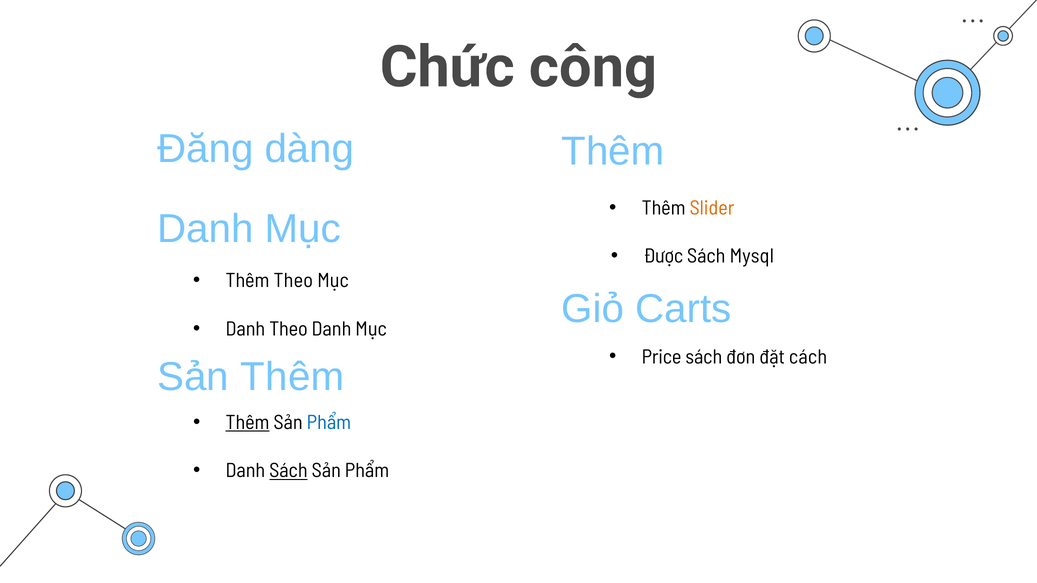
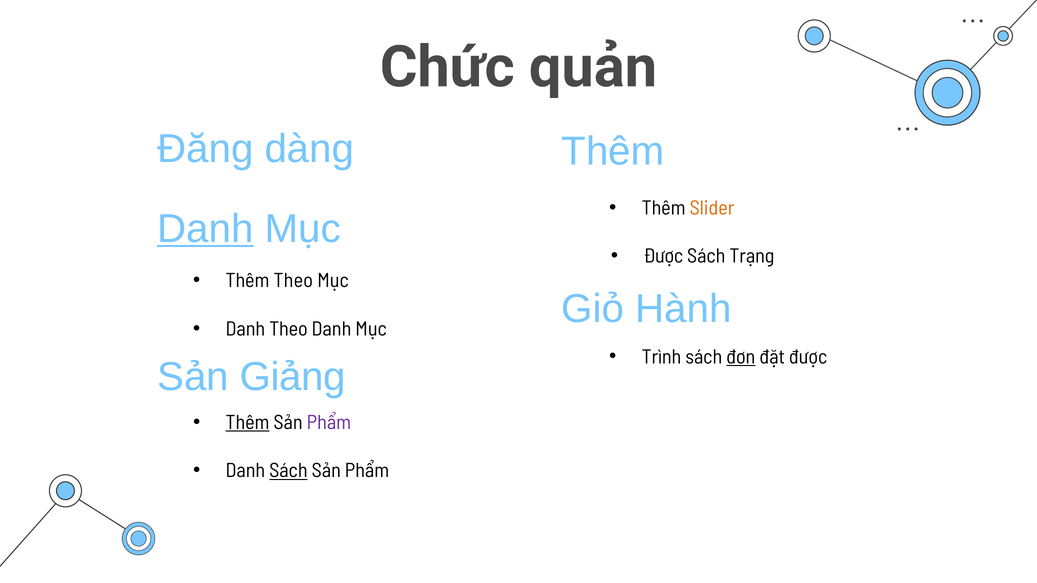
công: công -> quản
Danh at (205, 229) underline: none -> present
Mysql: Mysql -> Trạng
Carts: Carts -> Hành
Price: Price -> Trình
đơn underline: none -> present
đặt cách: cách -> được
Sản Thêm: Thêm -> Giảng
Phẩm at (329, 423) colour: blue -> purple
